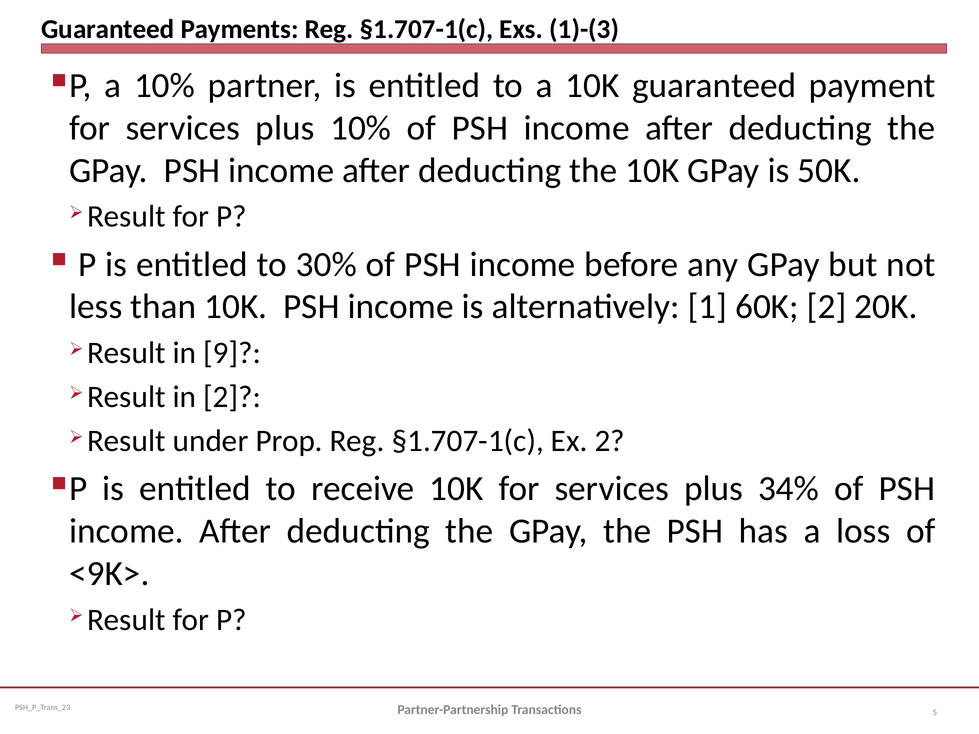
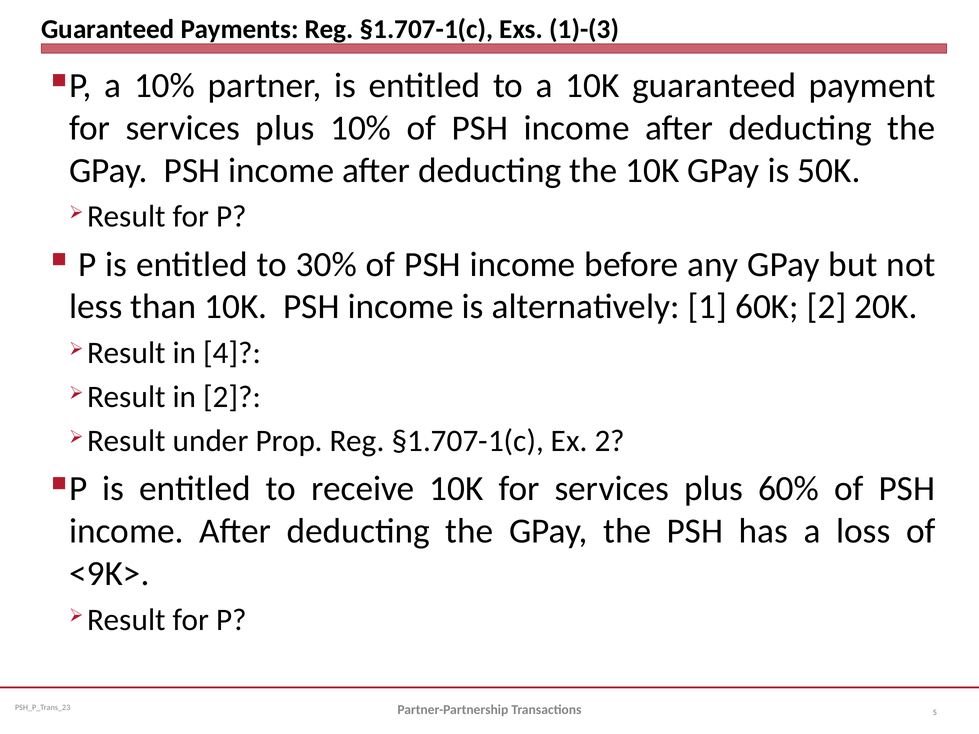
9: 9 -> 4
34%: 34% -> 60%
